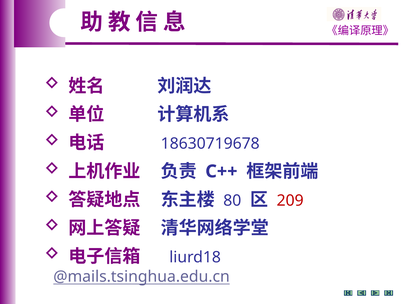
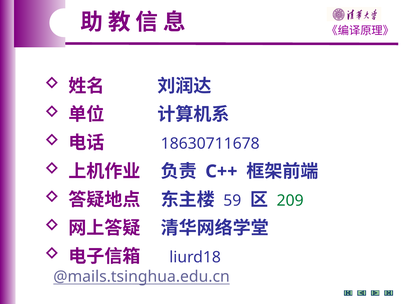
18630719678: 18630719678 -> 18630711678
80: 80 -> 59
209 colour: red -> green
